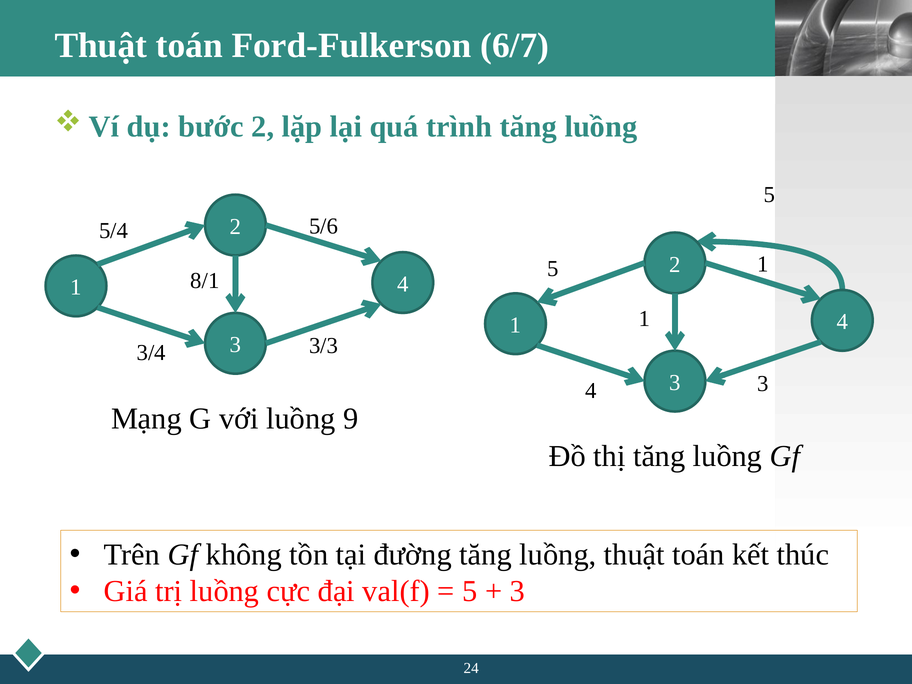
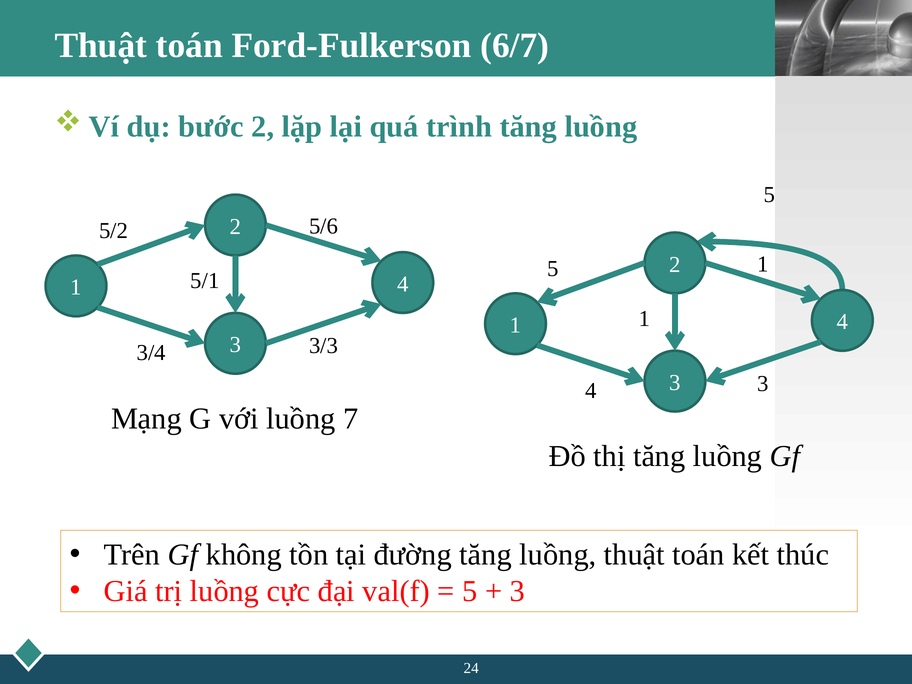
5/4: 5/4 -> 5/2
8/1: 8/1 -> 5/1
9: 9 -> 7
